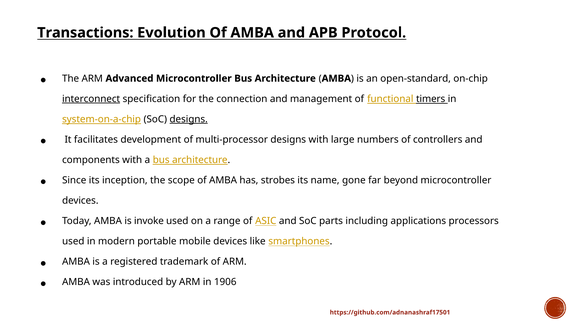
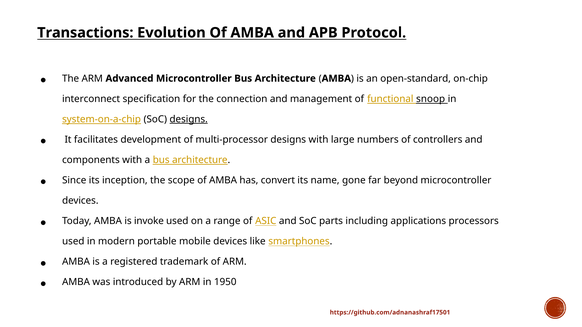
interconnect underline: present -> none
timers: timers -> snoop
strobes: strobes -> convert
1906: 1906 -> 1950
